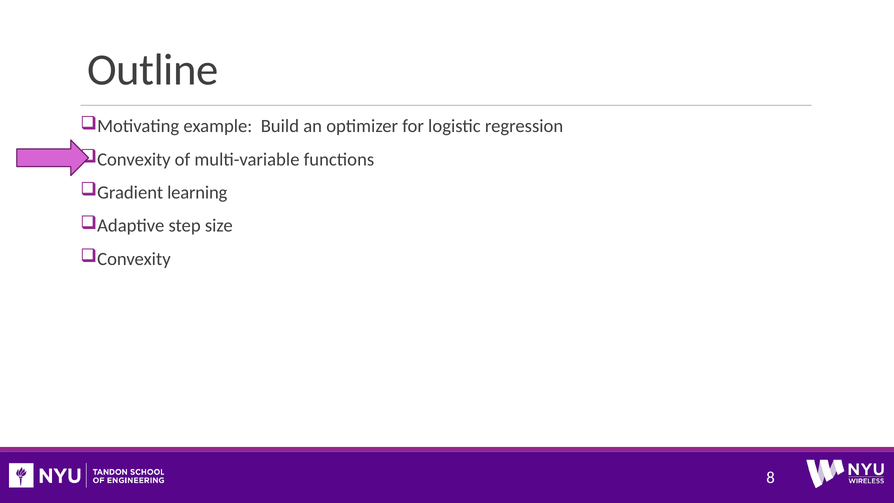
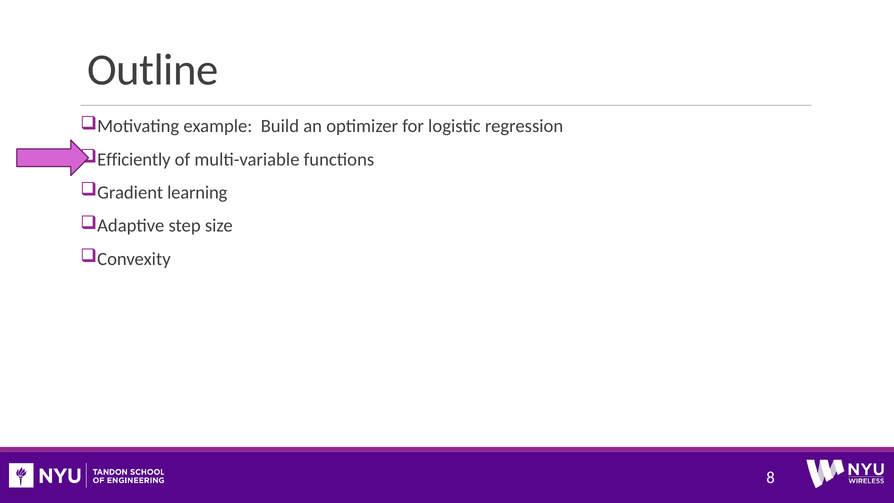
Convexity at (134, 159): Convexity -> Efficiently
